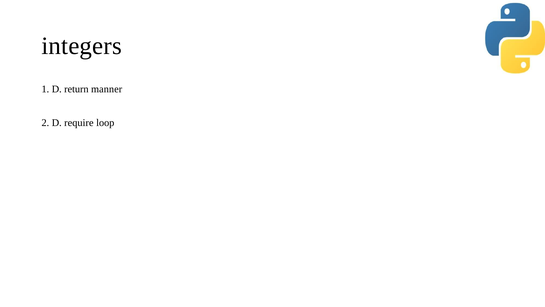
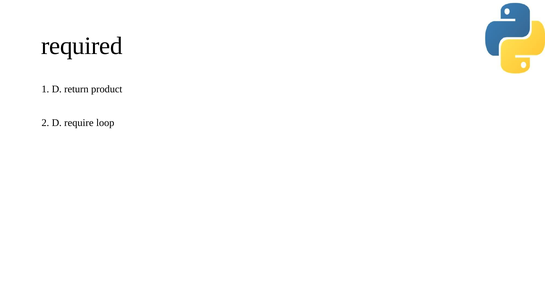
integers: integers -> required
manner: manner -> product
